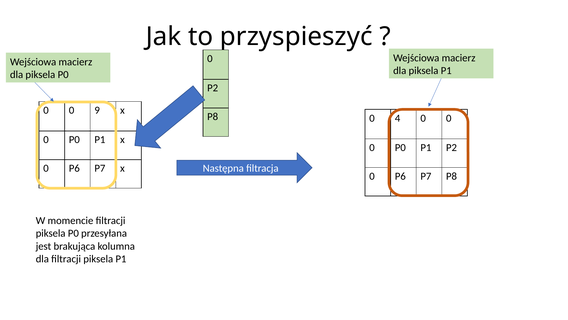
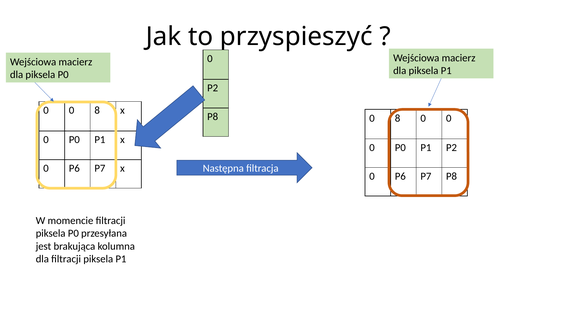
0 0 9: 9 -> 8
4 at (398, 118): 4 -> 8
